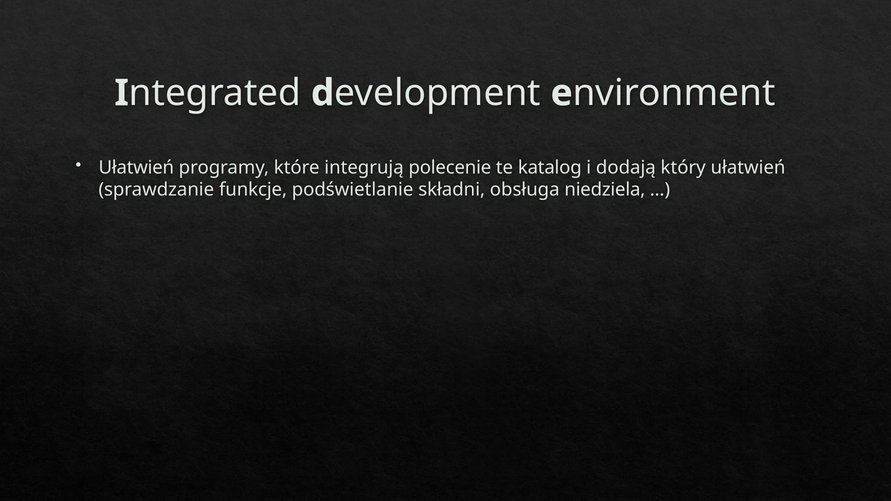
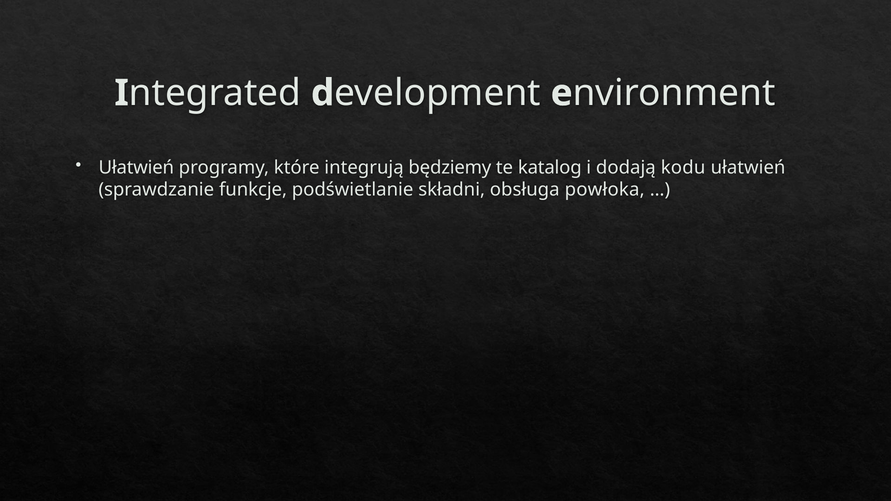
polecenie: polecenie -> będziemy
który: który -> kodu
niedziela: niedziela -> powłoka
